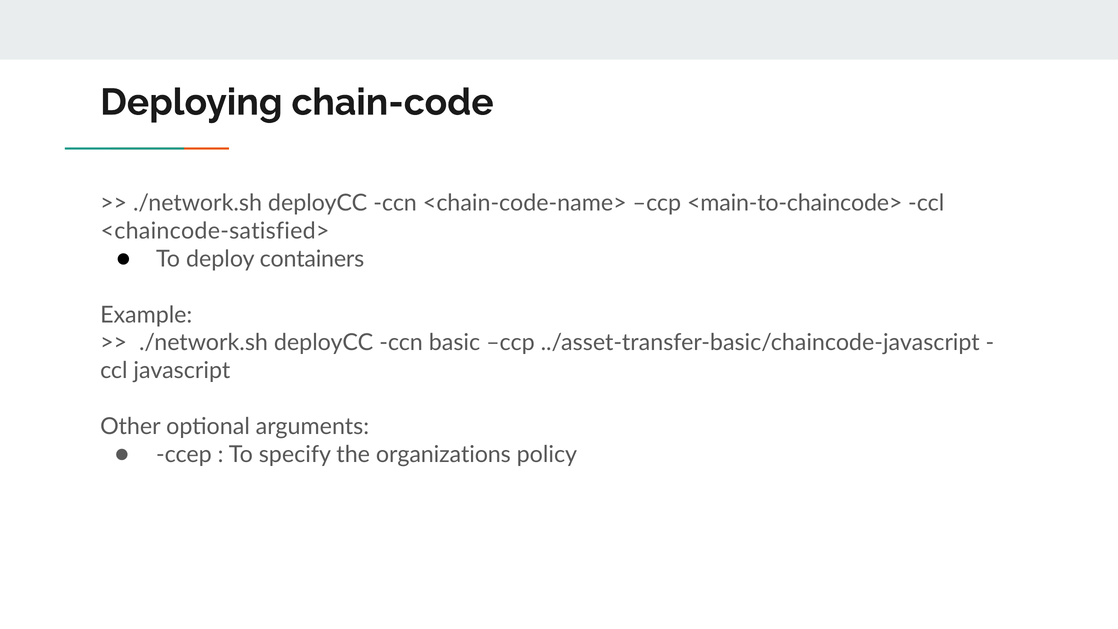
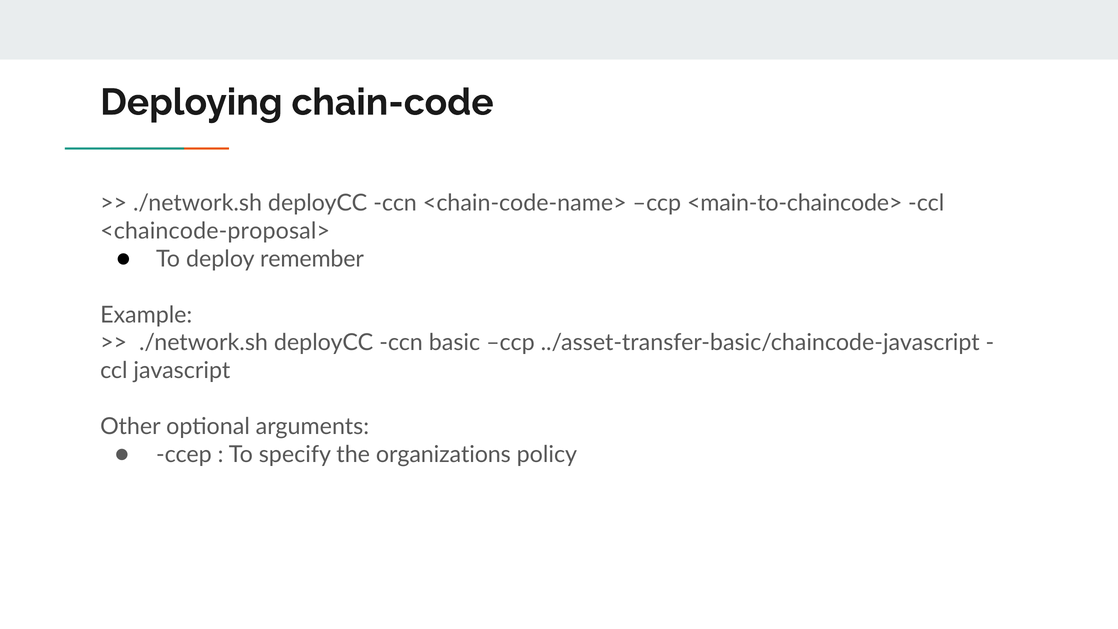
<chaincode-satisfied>: <chaincode-satisfied> -> <chaincode-proposal>
containers: containers -> remember
